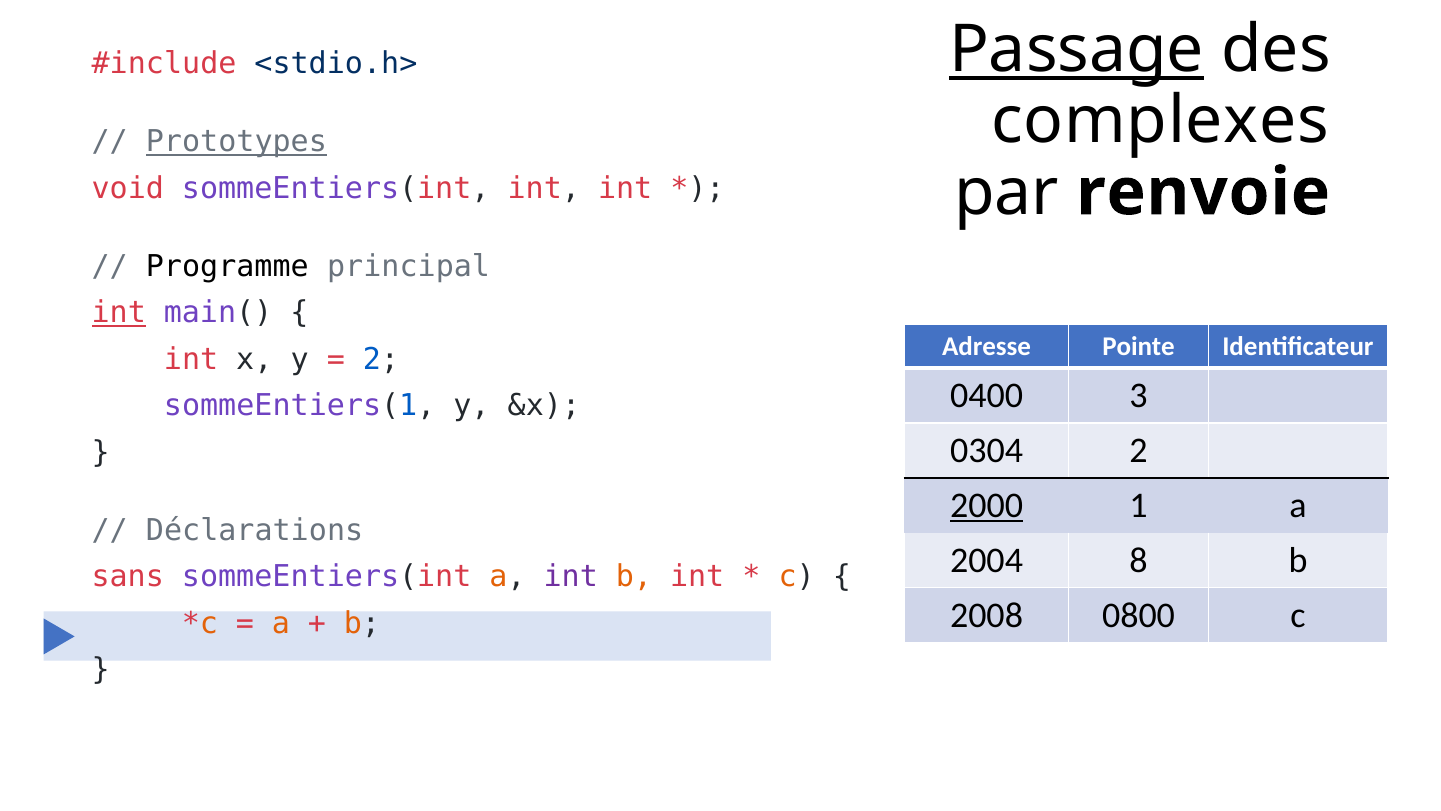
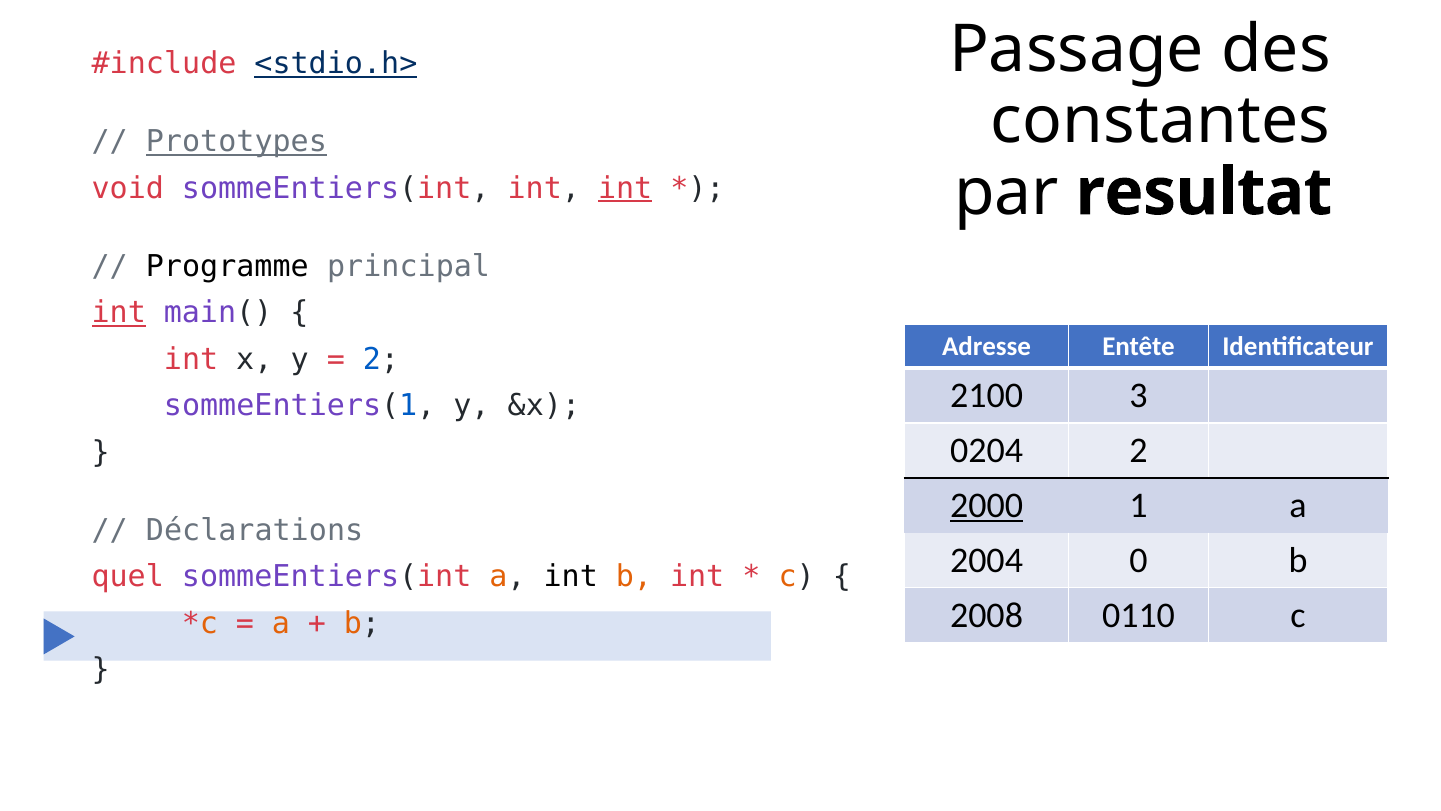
Passage underline: present -> none
<stdio.h> underline: none -> present
complexes: complexes -> constantes
renvoie: renvoie -> resultat
int at (625, 188) underline: none -> present
Pointe: Pointe -> Entête
0400: 0400 -> 2100
0304: 0304 -> 0204
8: 8 -> 0
sans: sans -> quel
int at (571, 576) colour: purple -> black
0800: 0800 -> 0110
